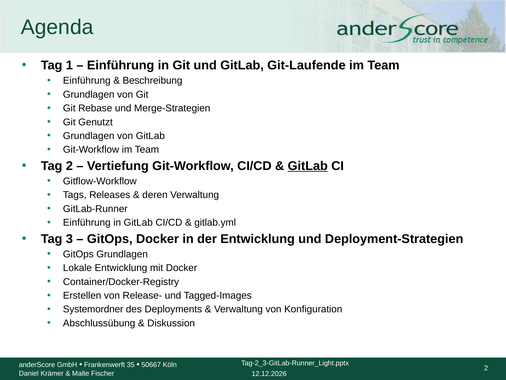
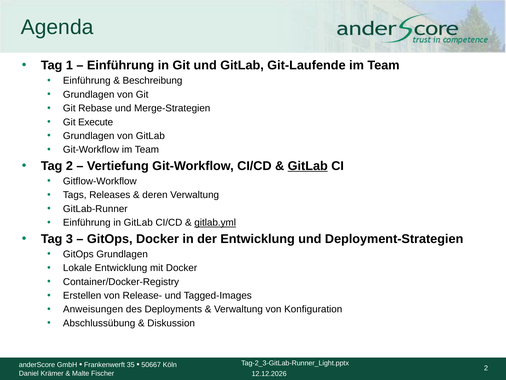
Genutzt: Genutzt -> Execute
gitlab.yml underline: none -> present
Systemordner: Systemordner -> Anweisungen
